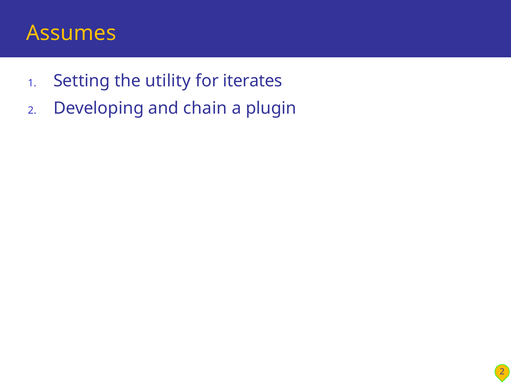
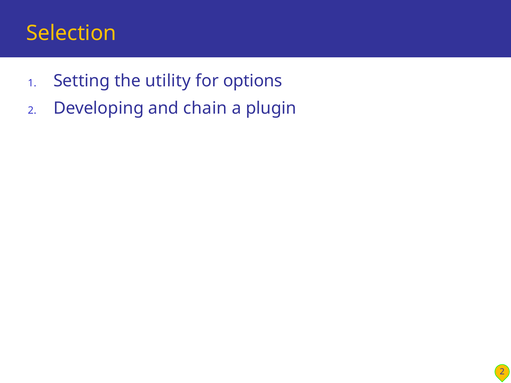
Assumes: Assumes -> Selection
iterates: iterates -> options
